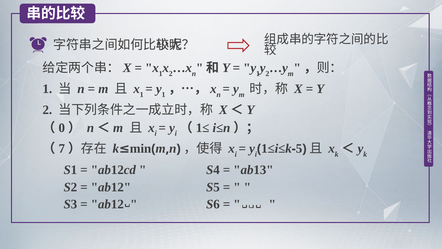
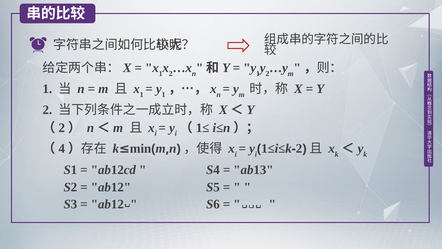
0 at (62, 128): 0 -> 2
7: 7 -> 4
5 at (299, 148): 5 -> 2
